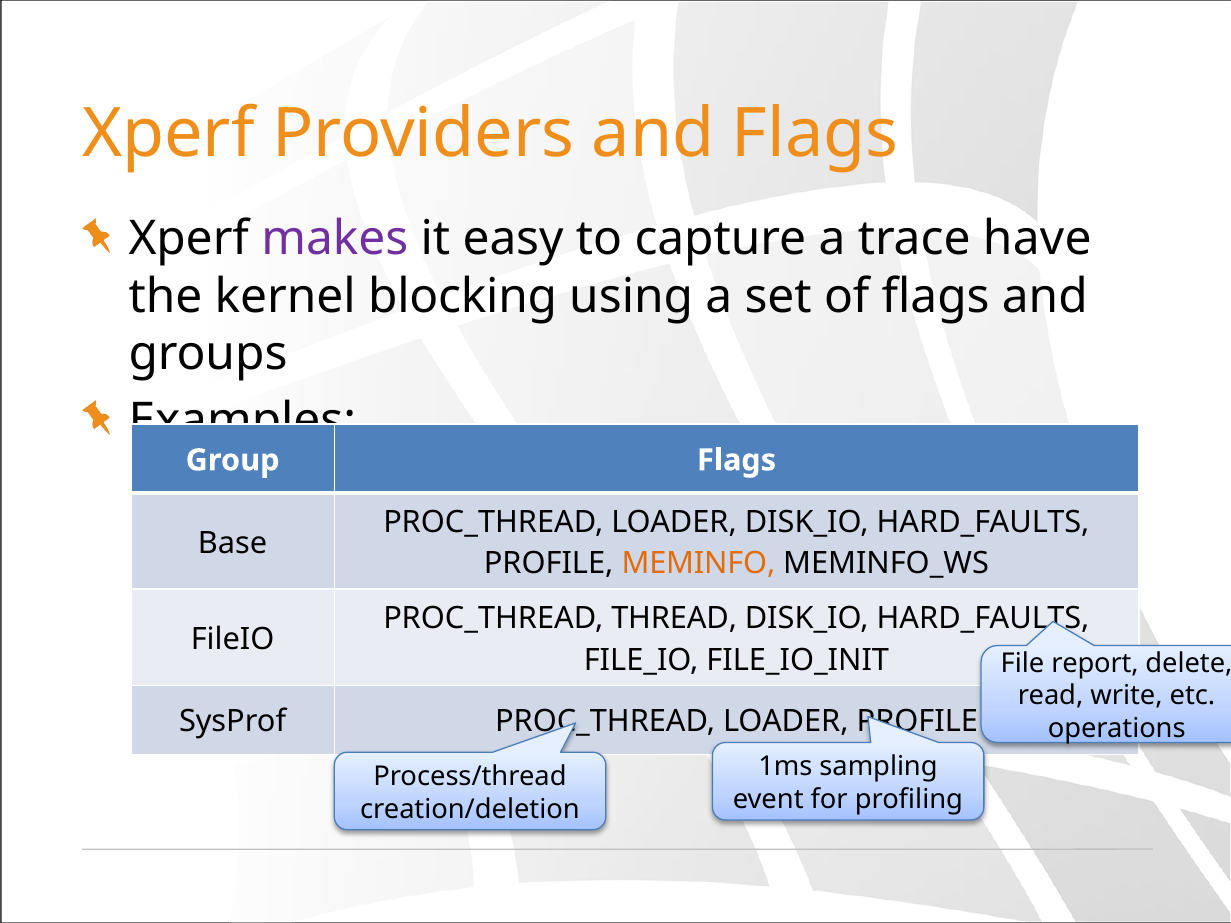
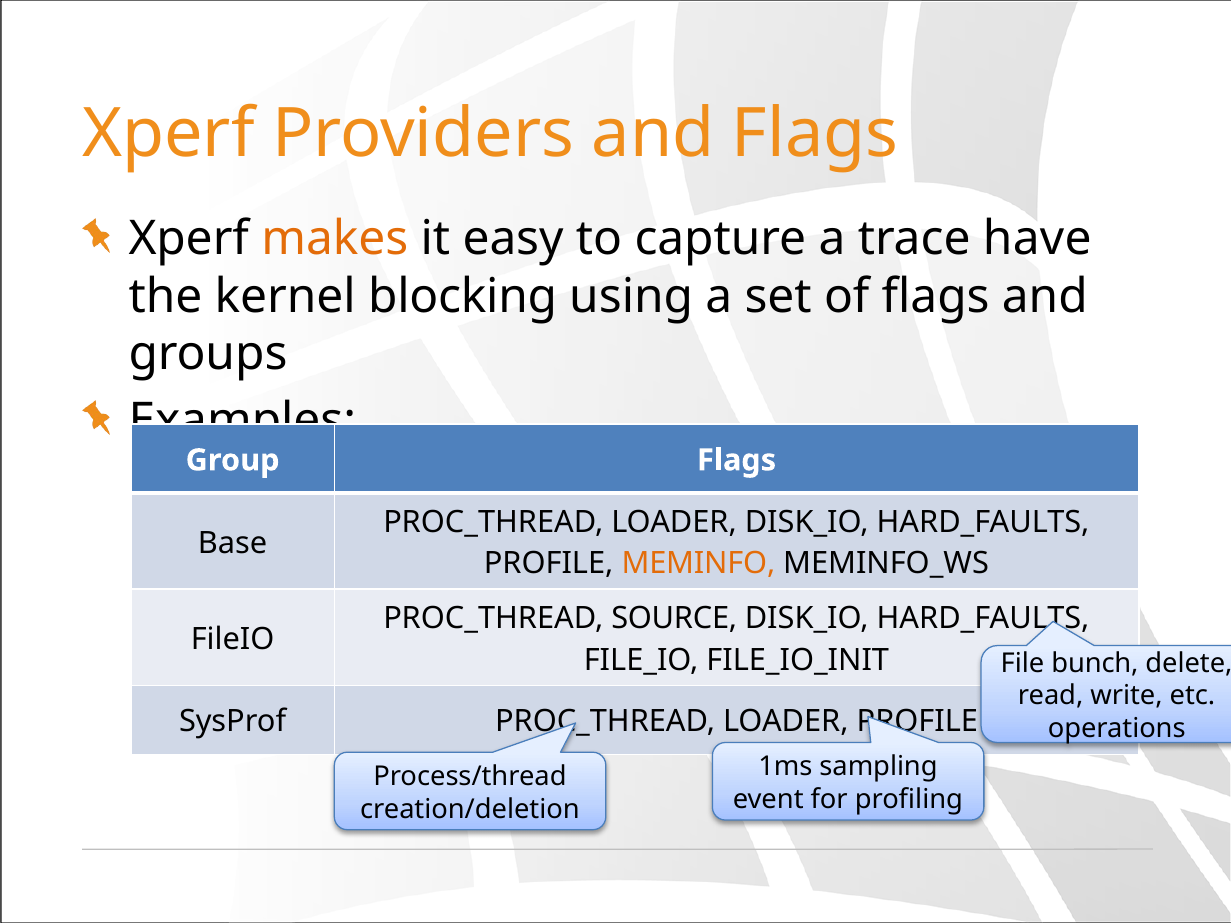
makes colour: purple -> orange
THREAD: THREAD -> SOURCE
report: report -> bunch
